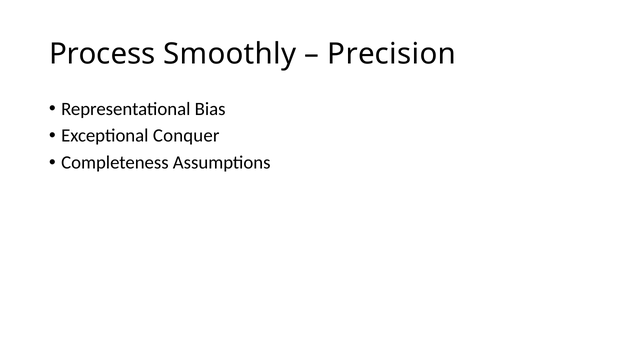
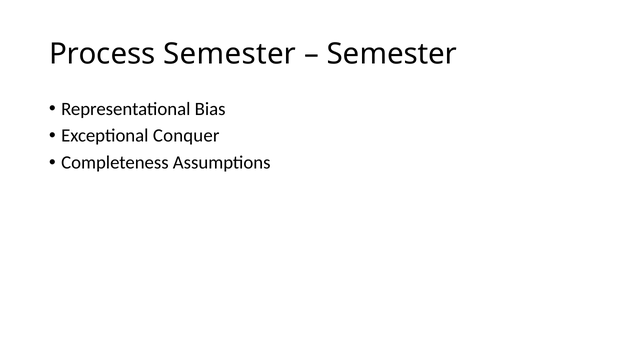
Process Smoothly: Smoothly -> Semester
Precision at (392, 54): Precision -> Semester
